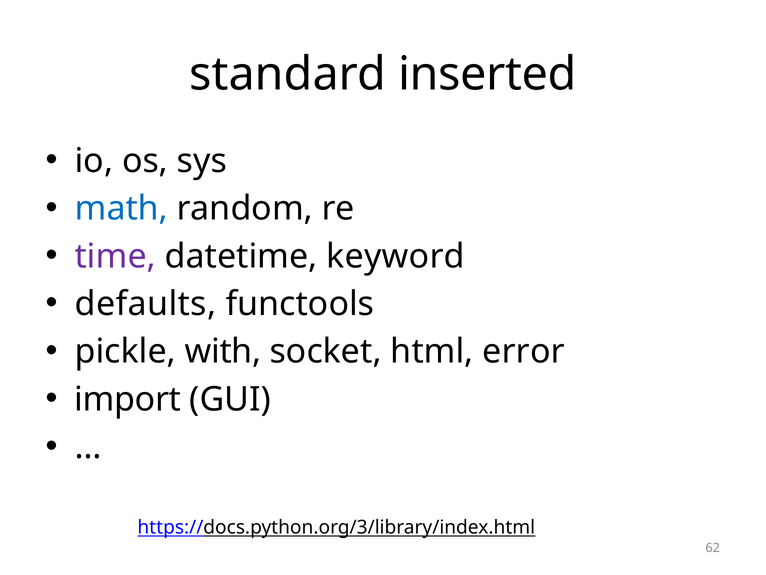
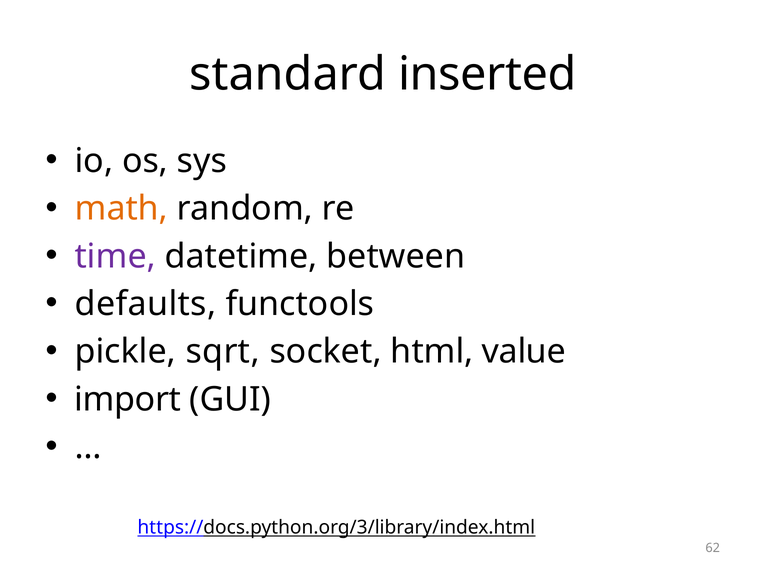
math colour: blue -> orange
keyword: keyword -> between
with: with -> sqrt
error: error -> value
